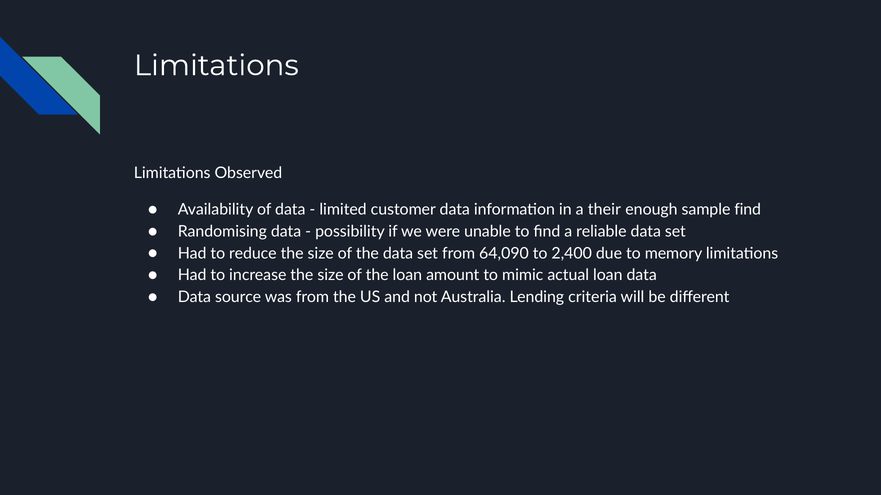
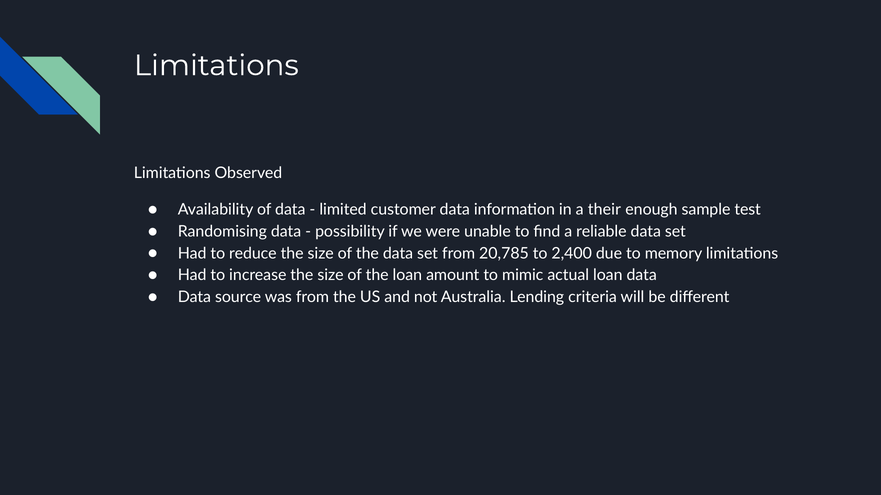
sample find: find -> test
64,090: 64,090 -> 20,785
